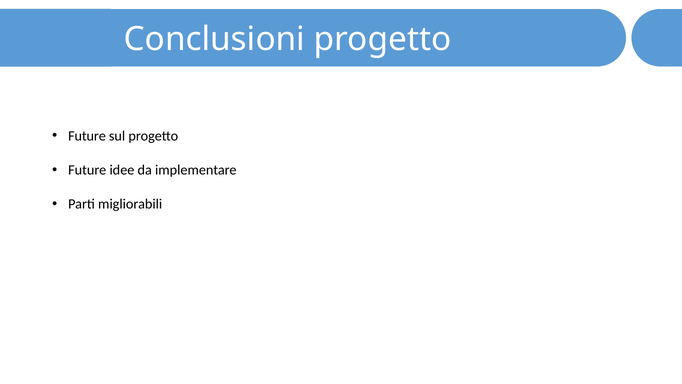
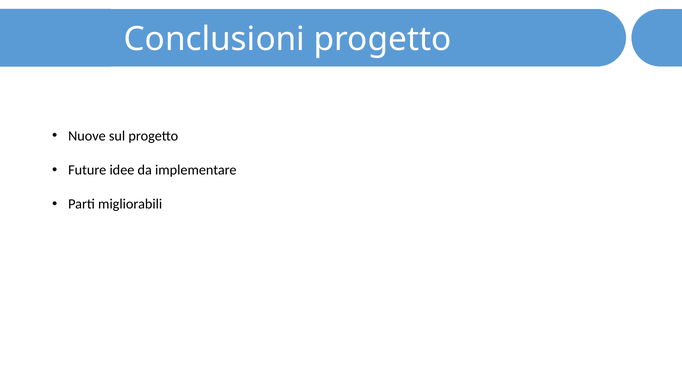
Future at (87, 136): Future -> Nuove
